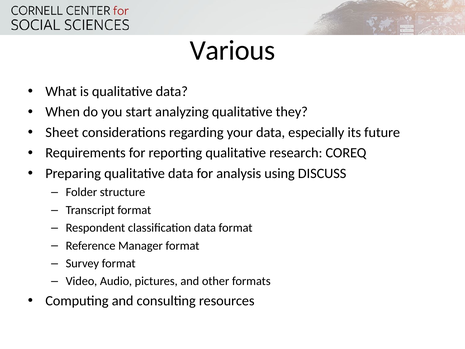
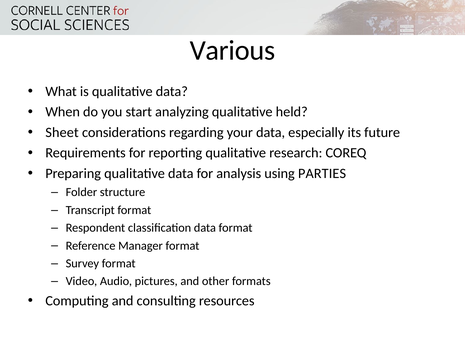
they: they -> held
DISCUSS: DISCUSS -> PARTIES
